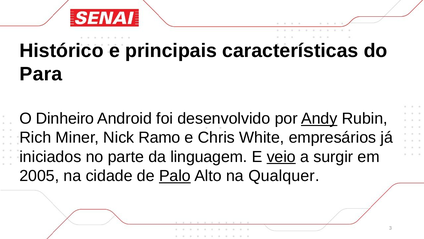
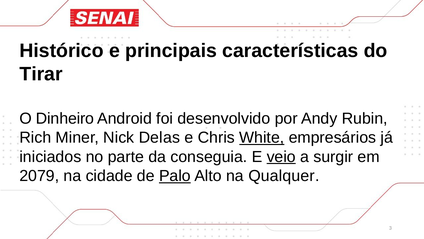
Para: Para -> Tirar
Andy underline: present -> none
Ramo: Ramo -> Delas
White underline: none -> present
linguagem: linguagem -> conseguia
2005: 2005 -> 2079
